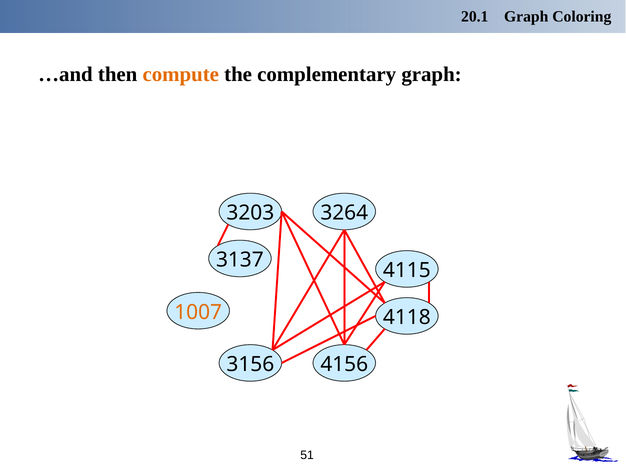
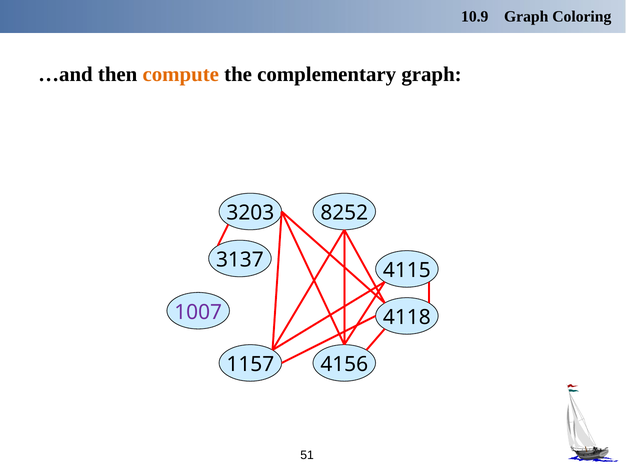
20.1: 20.1 -> 10.9
3264: 3264 -> 8252
1007 colour: orange -> purple
3156: 3156 -> 1157
